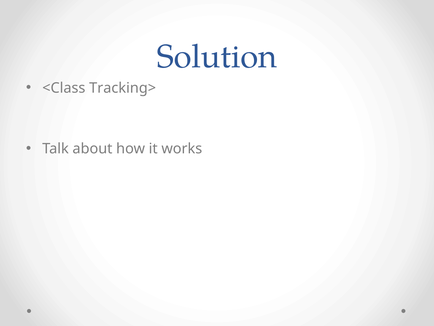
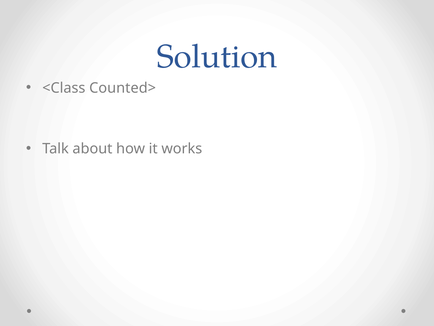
Tracking>: Tracking> -> Counted>
